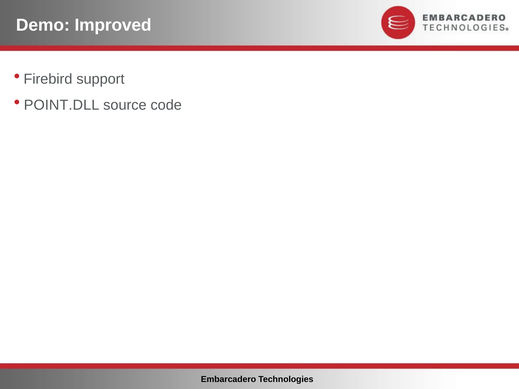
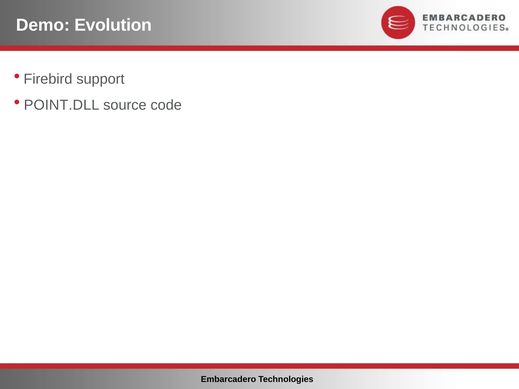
Improved: Improved -> Evolution
